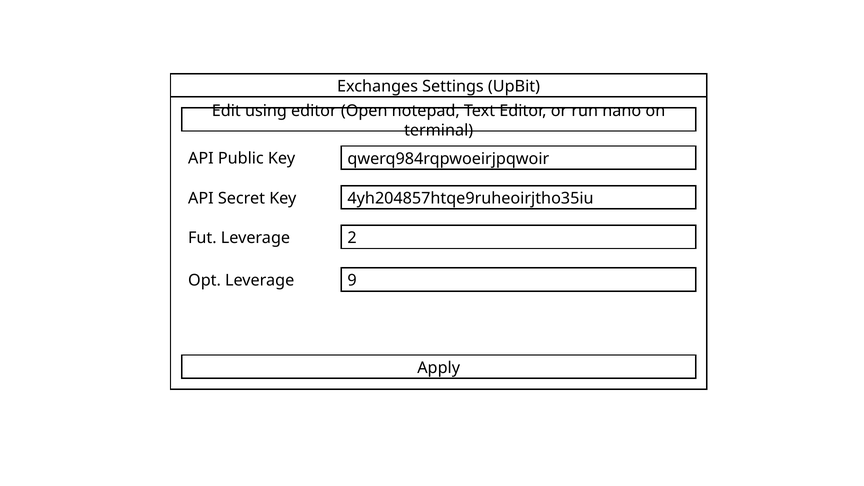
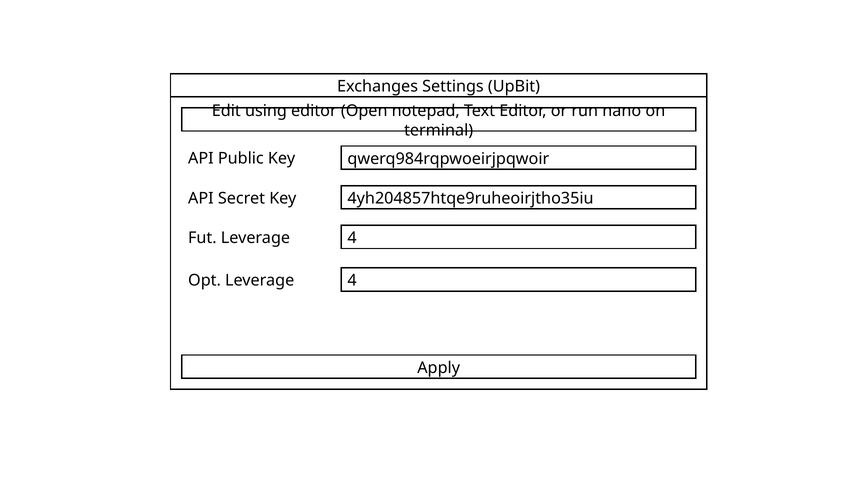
Fut Leverage 2: 2 -> 4
Opt Leverage 9: 9 -> 4
